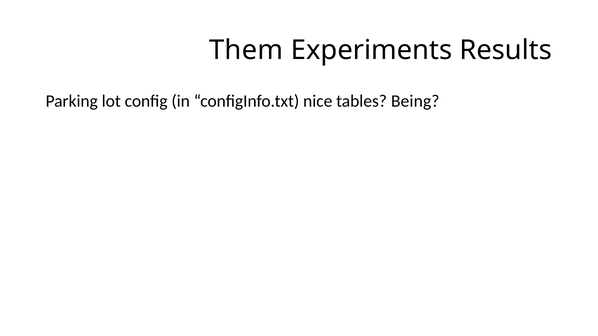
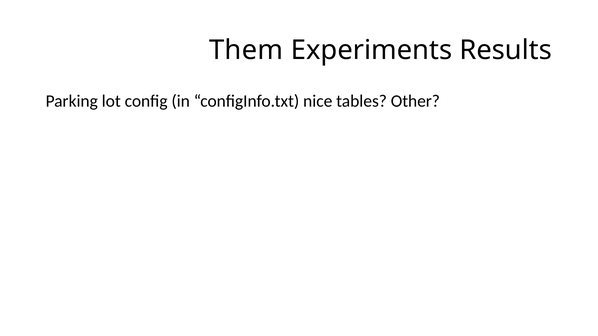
Being: Being -> Other
